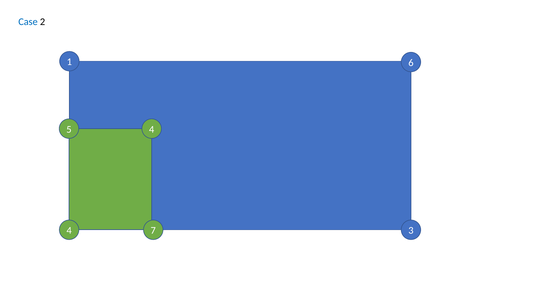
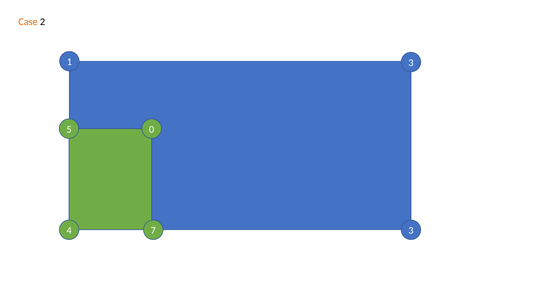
Case colour: blue -> orange
1 6: 6 -> 3
5 4: 4 -> 0
